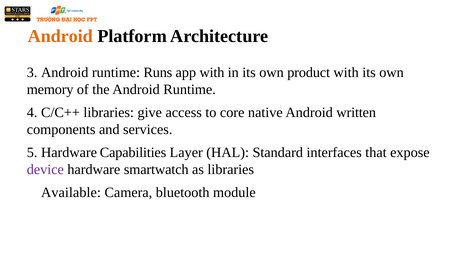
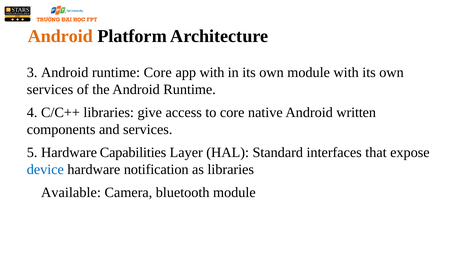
runtime Runs: Runs -> Core
own product: product -> module
memory at (50, 90): memory -> services
device colour: purple -> blue
smartwatch: smartwatch -> notification
